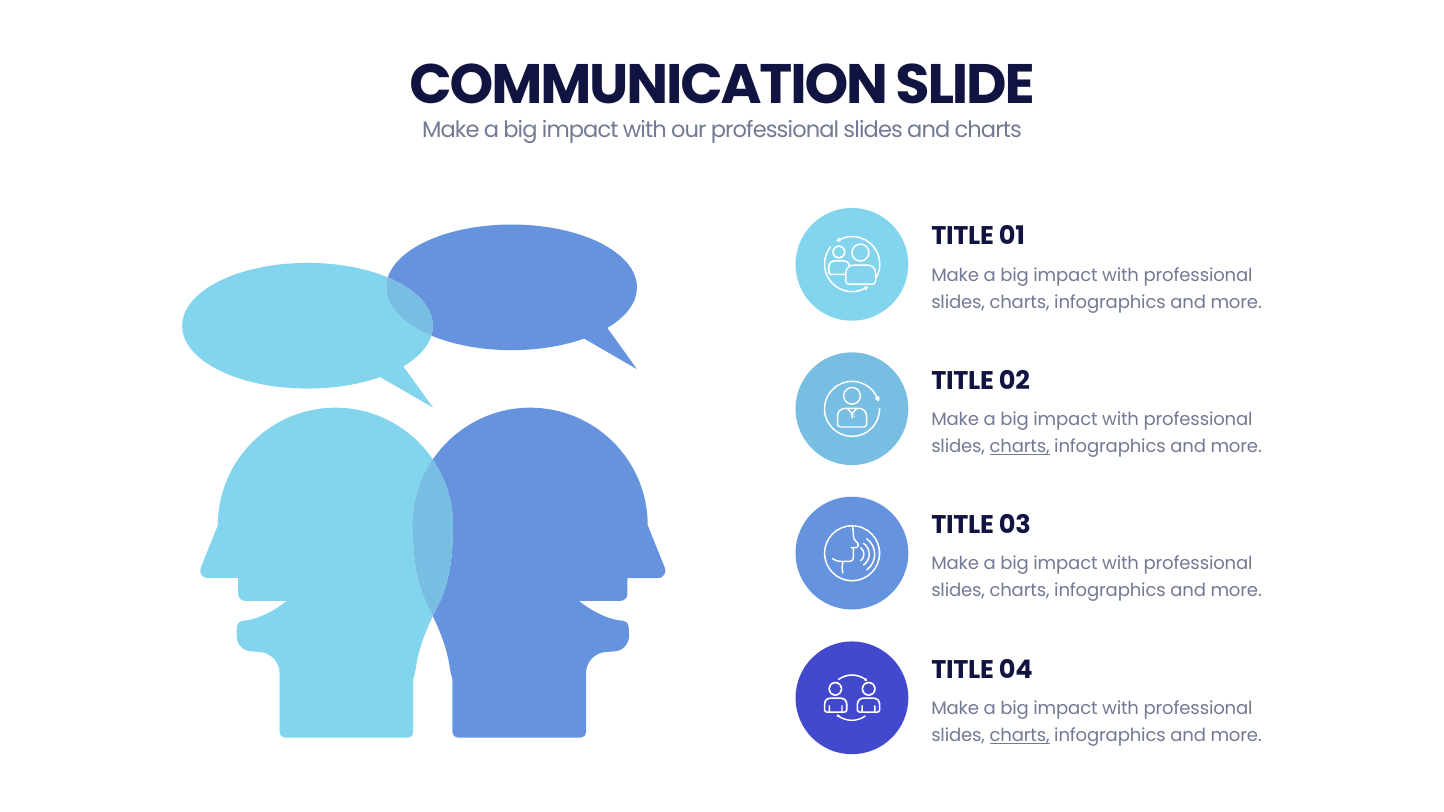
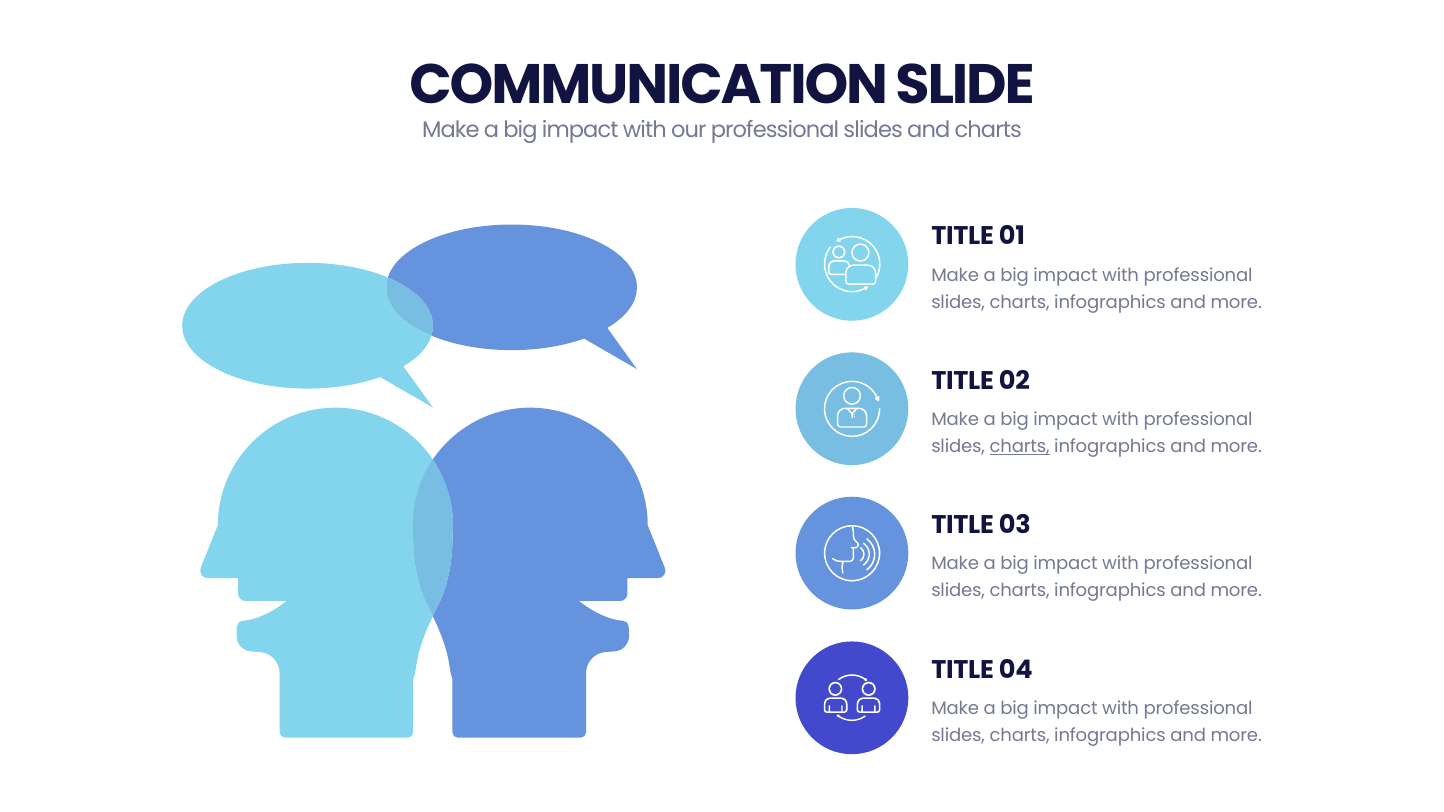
charts at (1020, 736) underline: present -> none
